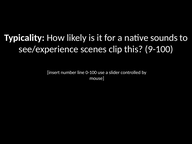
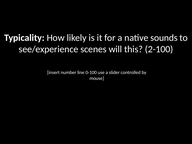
clip: clip -> will
9-100: 9-100 -> 2-100
